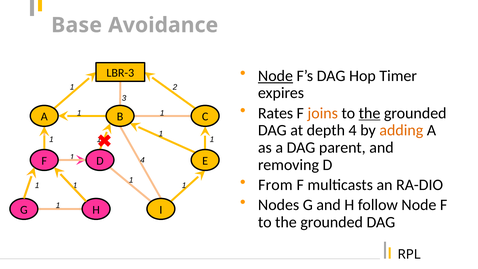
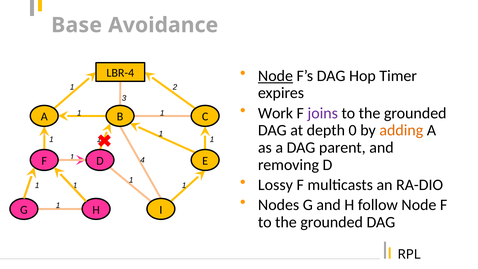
LBR-3: LBR-3 -> LBR-4
Rates: Rates -> Work
joins colour: orange -> purple
the at (370, 113) underline: present -> none
depth 4: 4 -> 0
From: From -> Lossy
